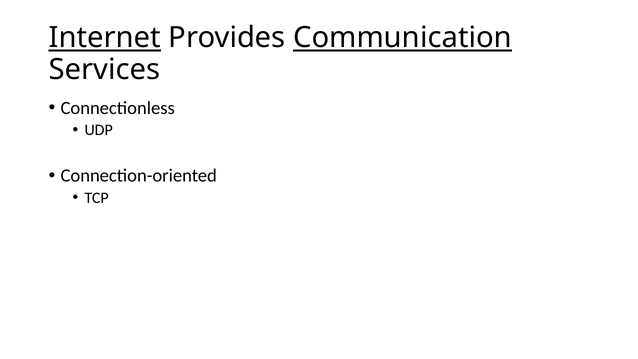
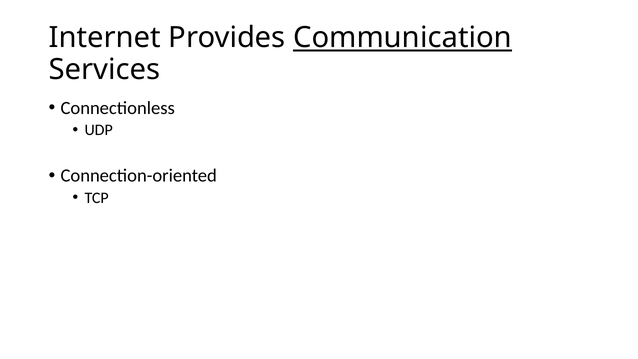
Internet underline: present -> none
